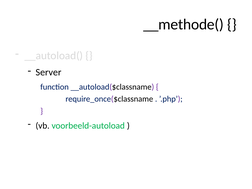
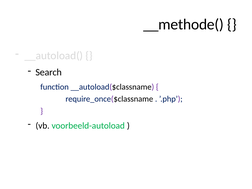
Server: Server -> Search
